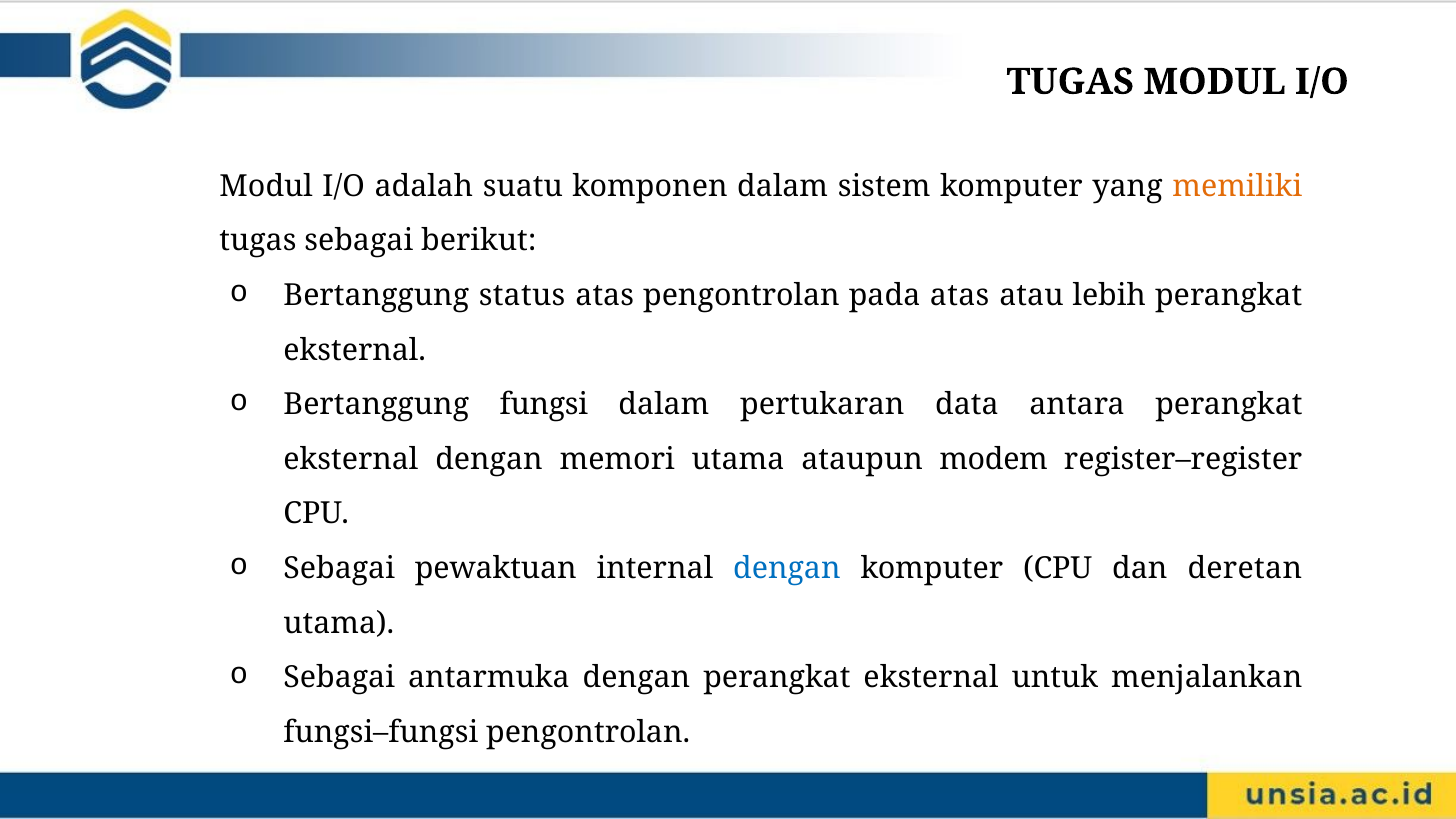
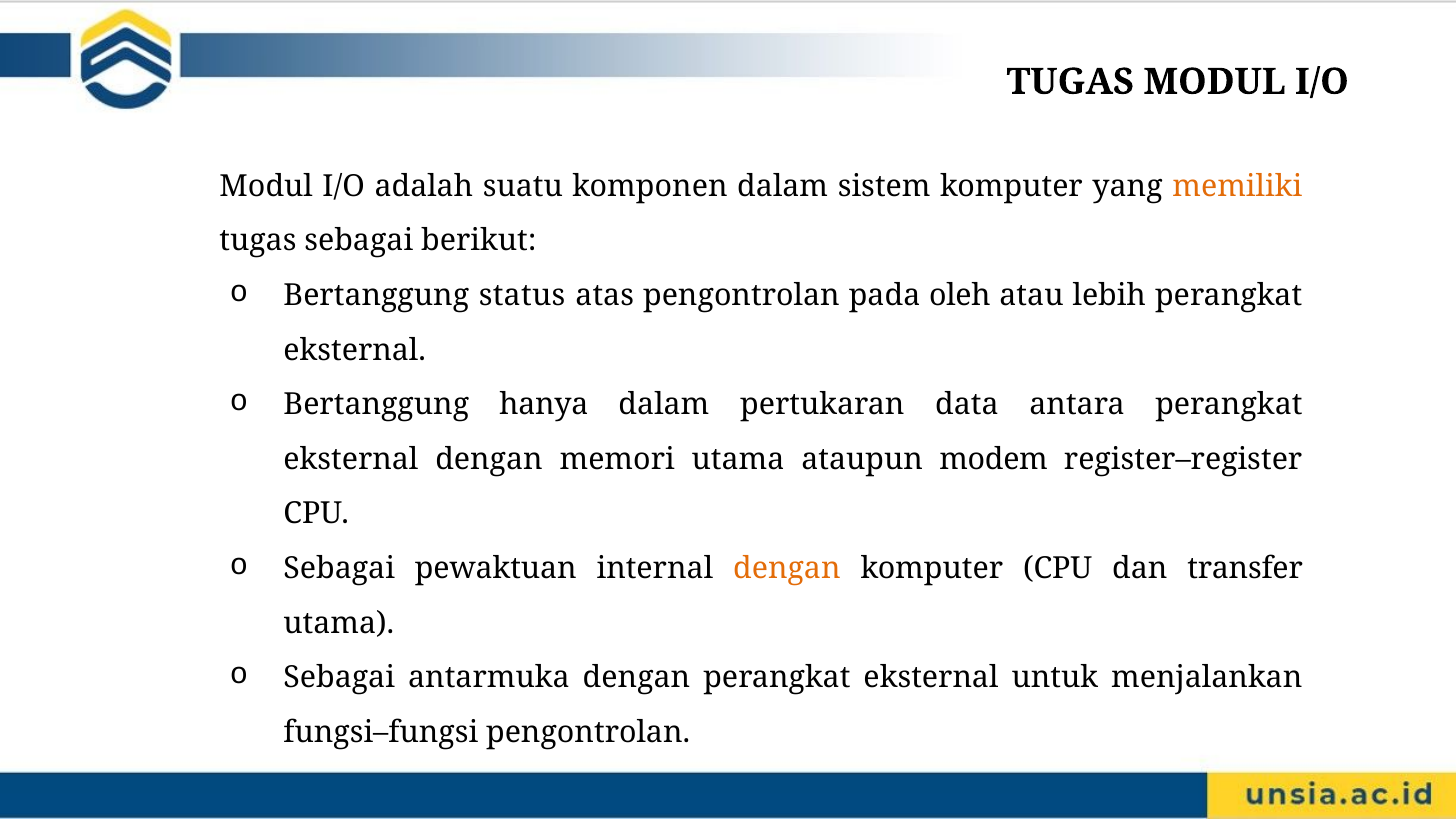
pada atas: atas -> oleh
fungsi: fungsi -> hanya
dengan at (787, 568) colour: blue -> orange
deretan: deretan -> transfer
